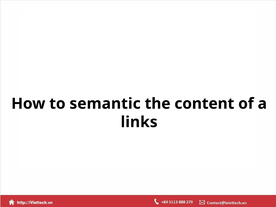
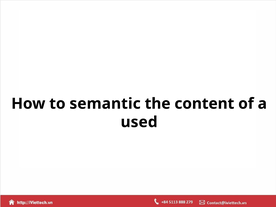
links: links -> used
